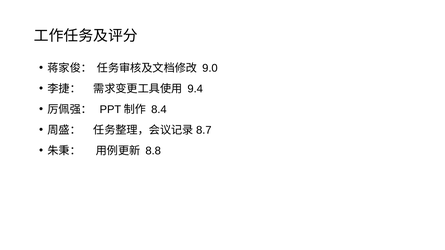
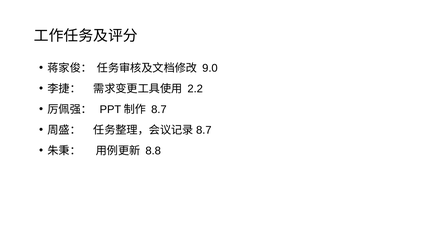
9.4: 9.4 -> 2.2
8.4: 8.4 -> 8.7
